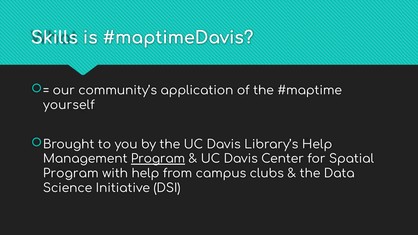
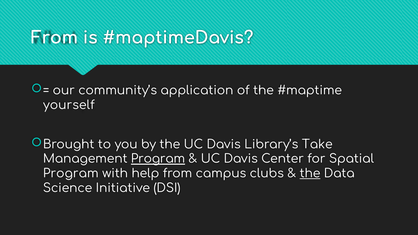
Skills at (54, 38): Skills -> From
Library’s Help: Help -> Take
the at (310, 174) underline: none -> present
